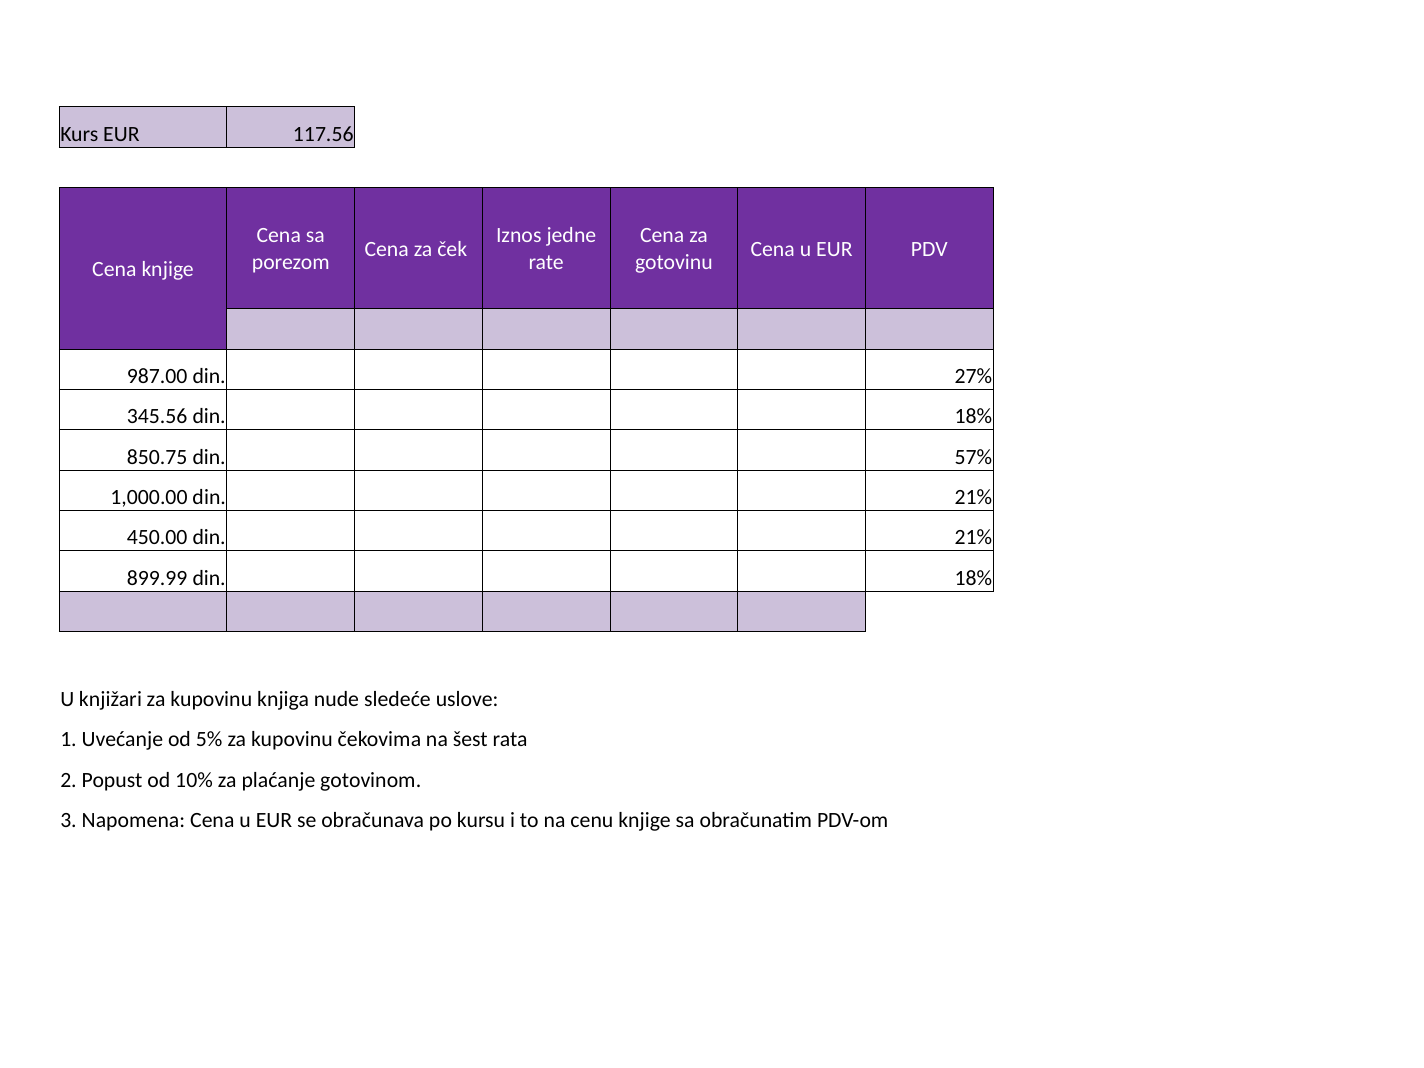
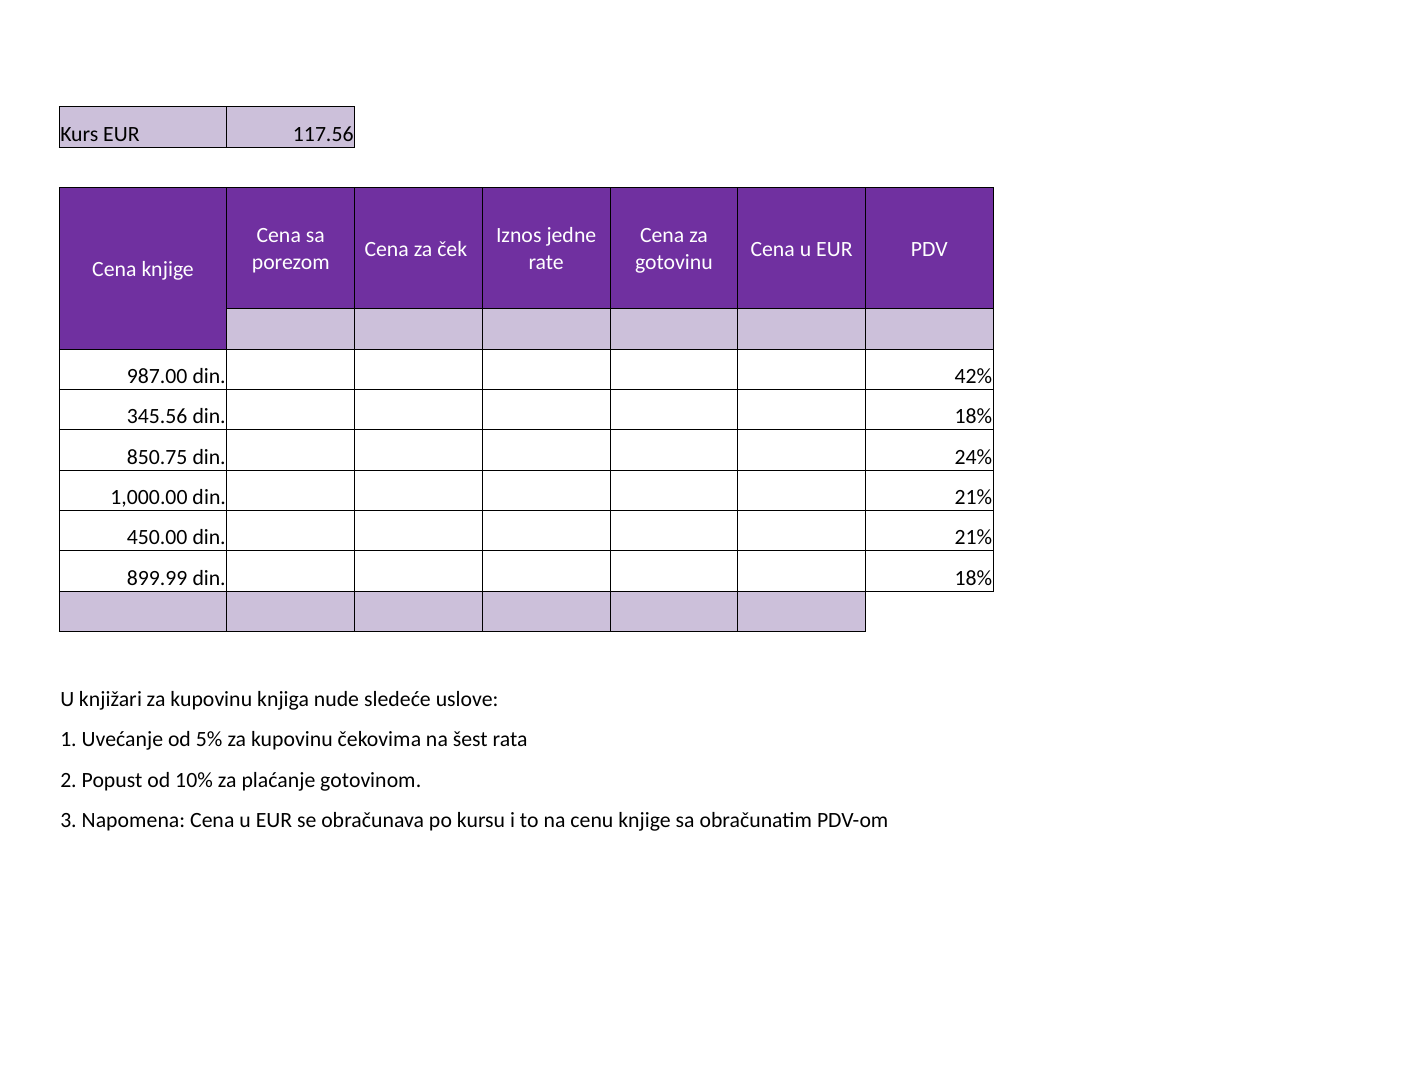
27%: 27% -> 42%
57%: 57% -> 24%
